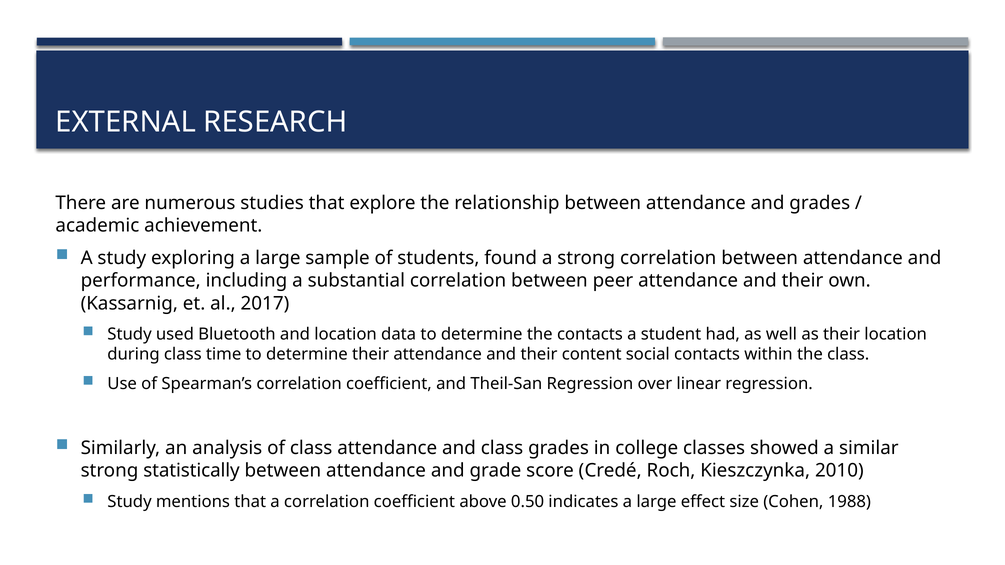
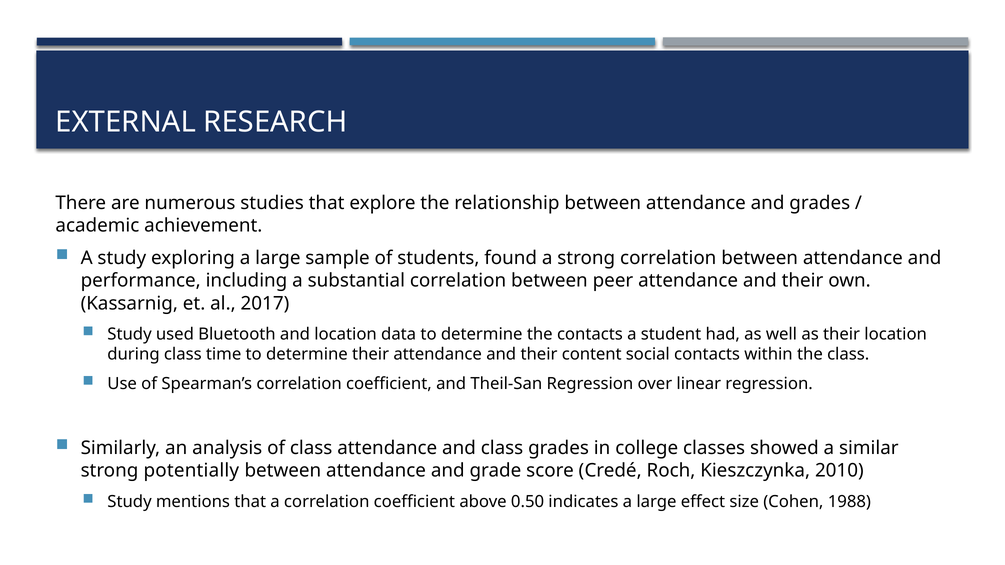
statistically: statistically -> potentially
